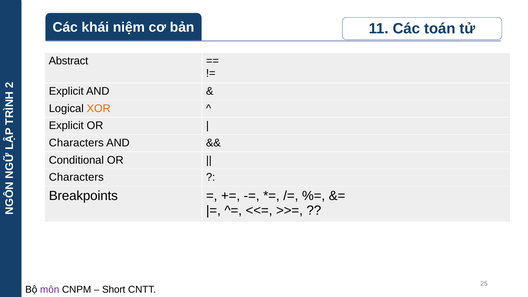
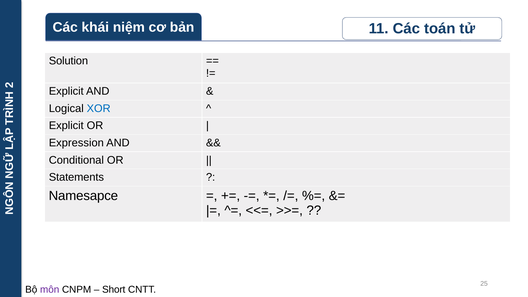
Abstract: Abstract -> Solution
XOR colour: orange -> blue
Characters at (76, 143): Characters -> Expression
Characters at (76, 177): Characters -> Statements
Breakpoints: Breakpoints -> Namesapce
